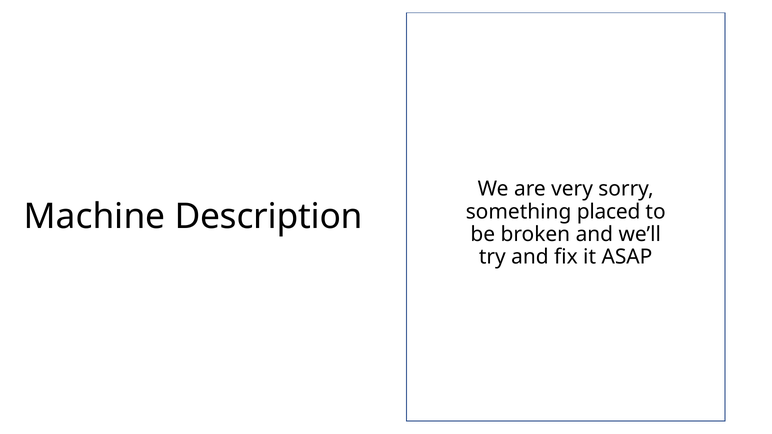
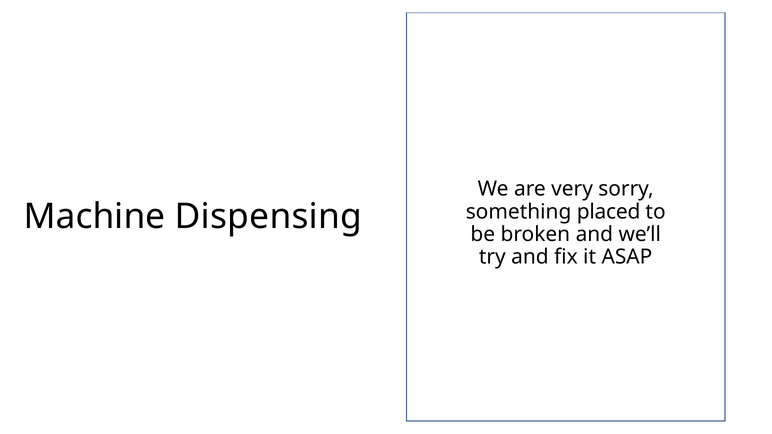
Description: Description -> Dispensing
